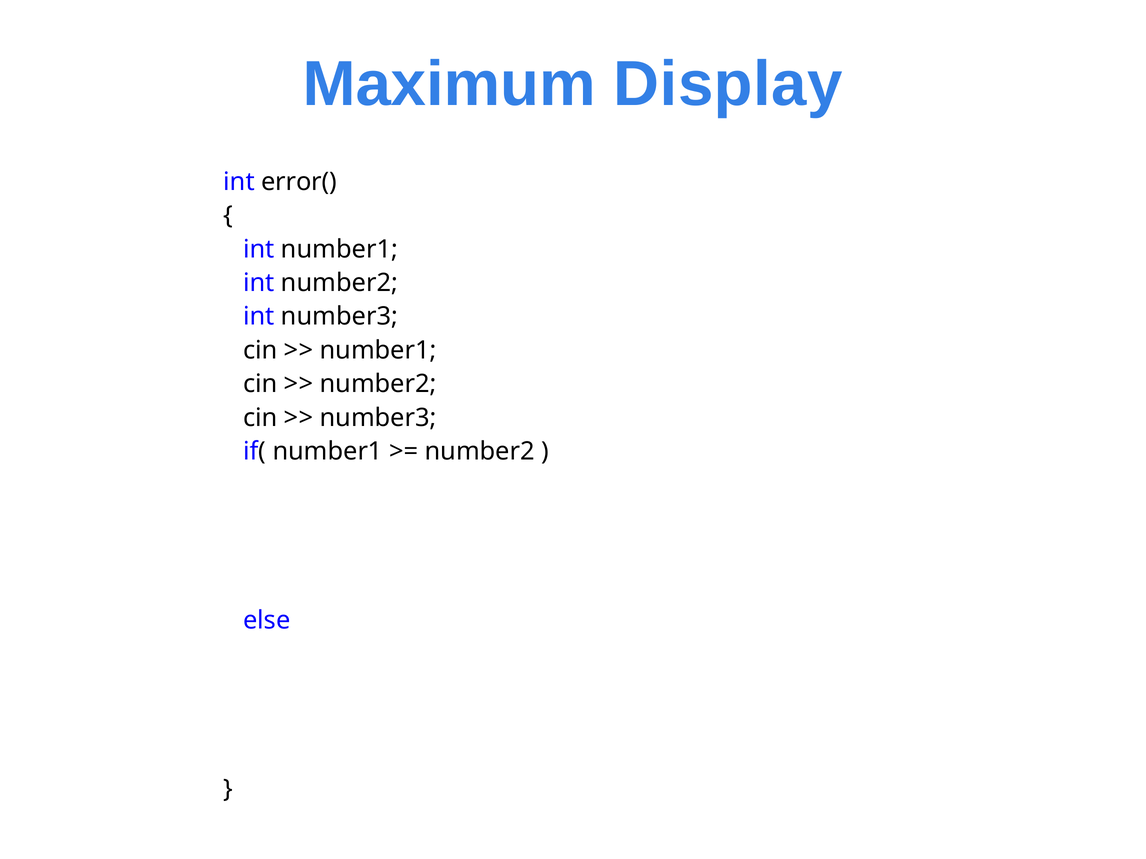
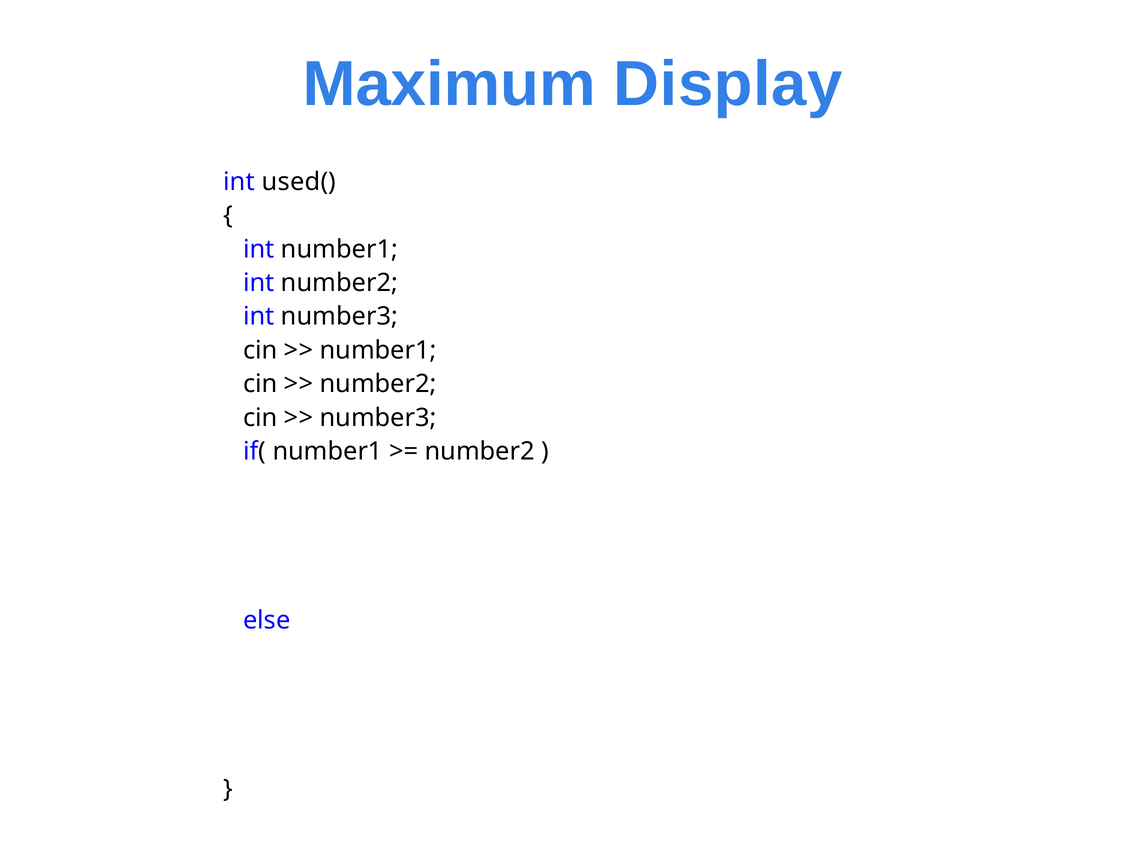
error(: error( -> used(
